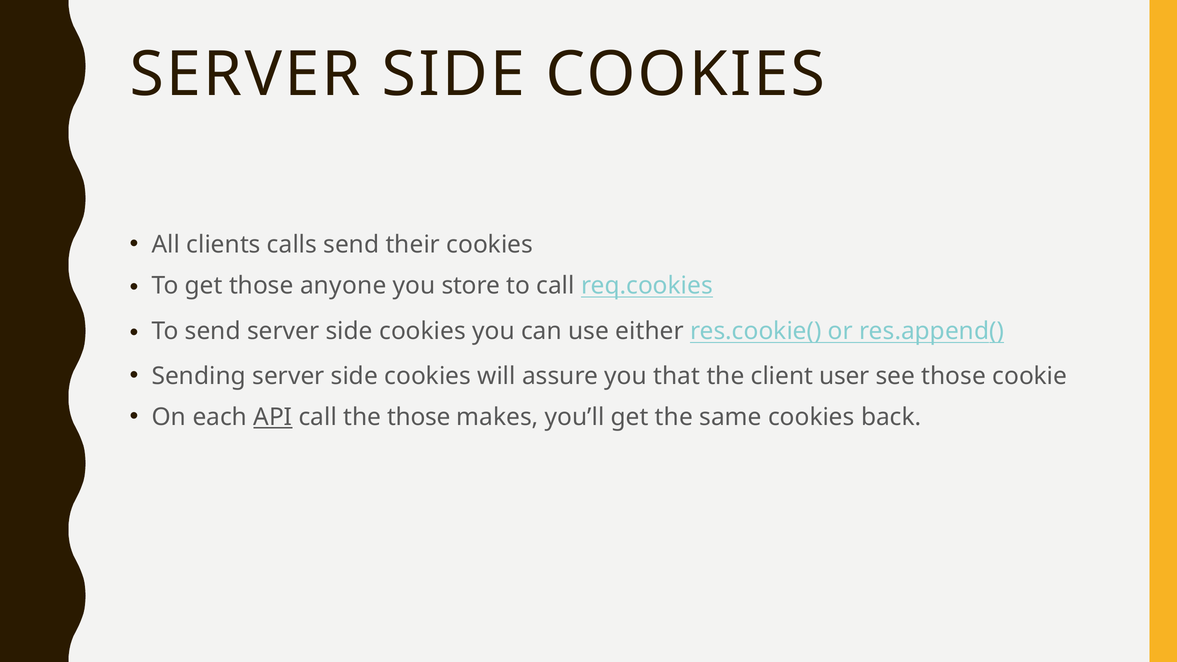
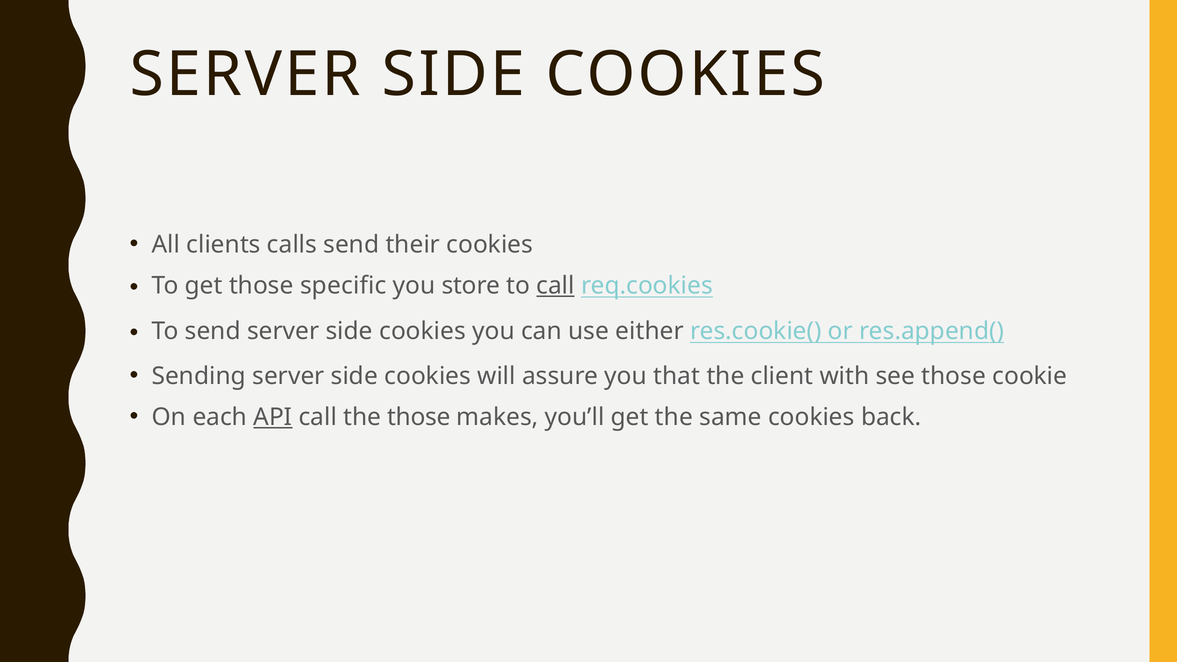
anyone: anyone -> specific
call at (556, 286) underline: none -> present
user: user -> with
